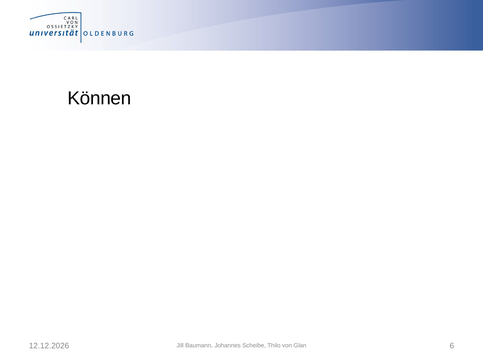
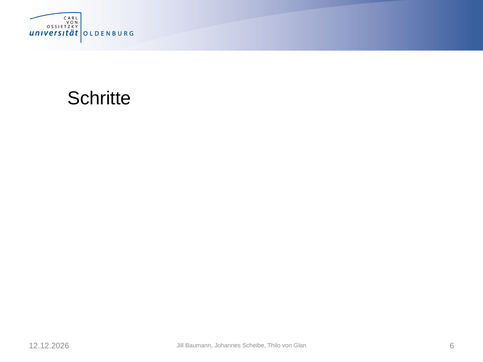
Können: Können -> Schritte
